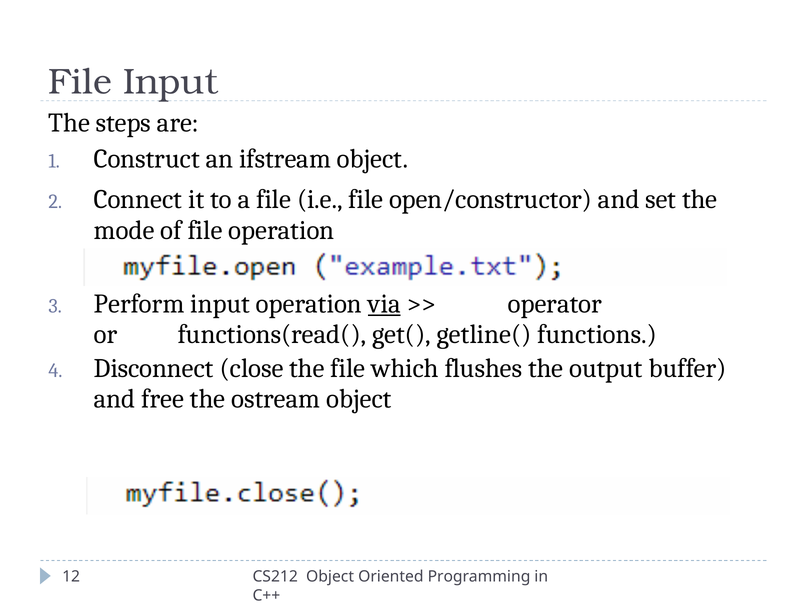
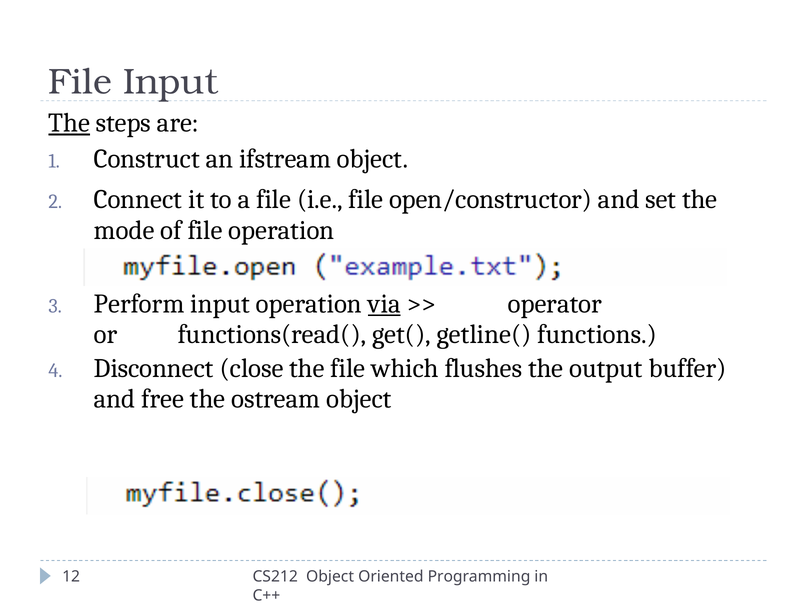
The at (69, 123) underline: none -> present
